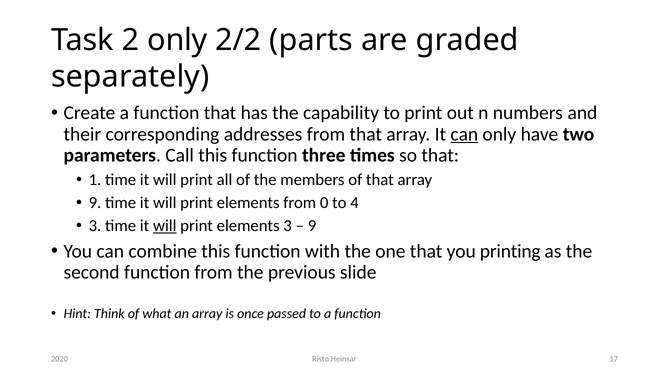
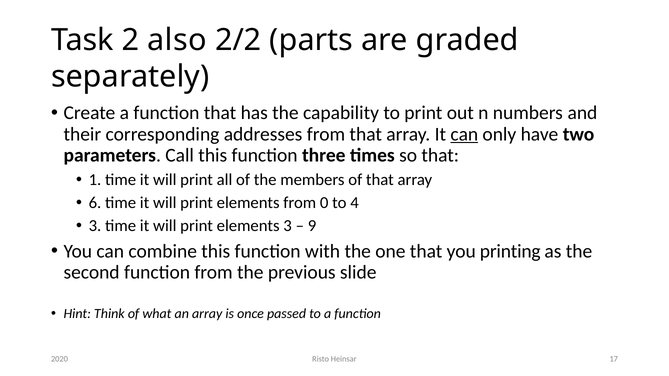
2 only: only -> also
9 at (95, 203): 9 -> 6
will at (165, 226) underline: present -> none
